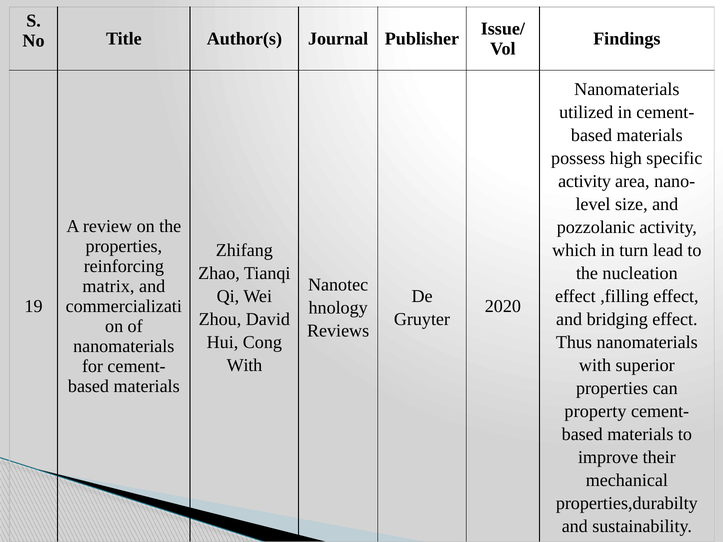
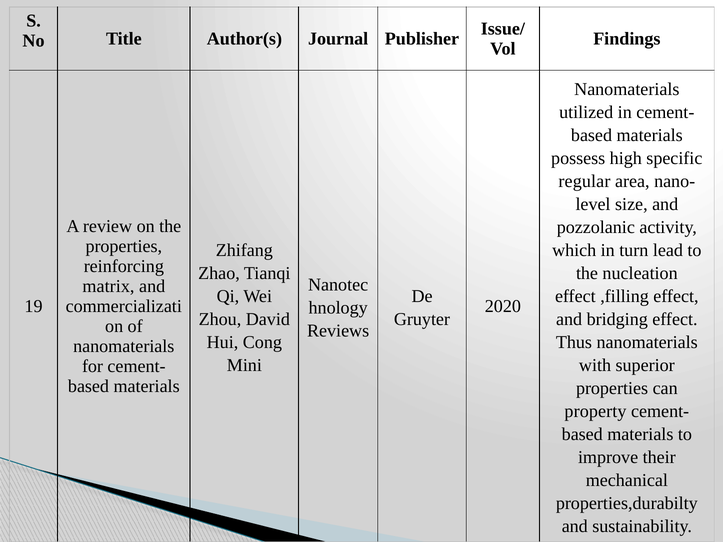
activity at (585, 181): activity -> regular
With at (244, 365): With -> Mini
